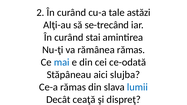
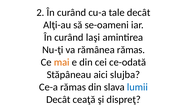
tale astăzi: astăzi -> decât
se-trecând: se-trecând -> se-oameni
stai: stai -> laşi
mai colour: blue -> orange
